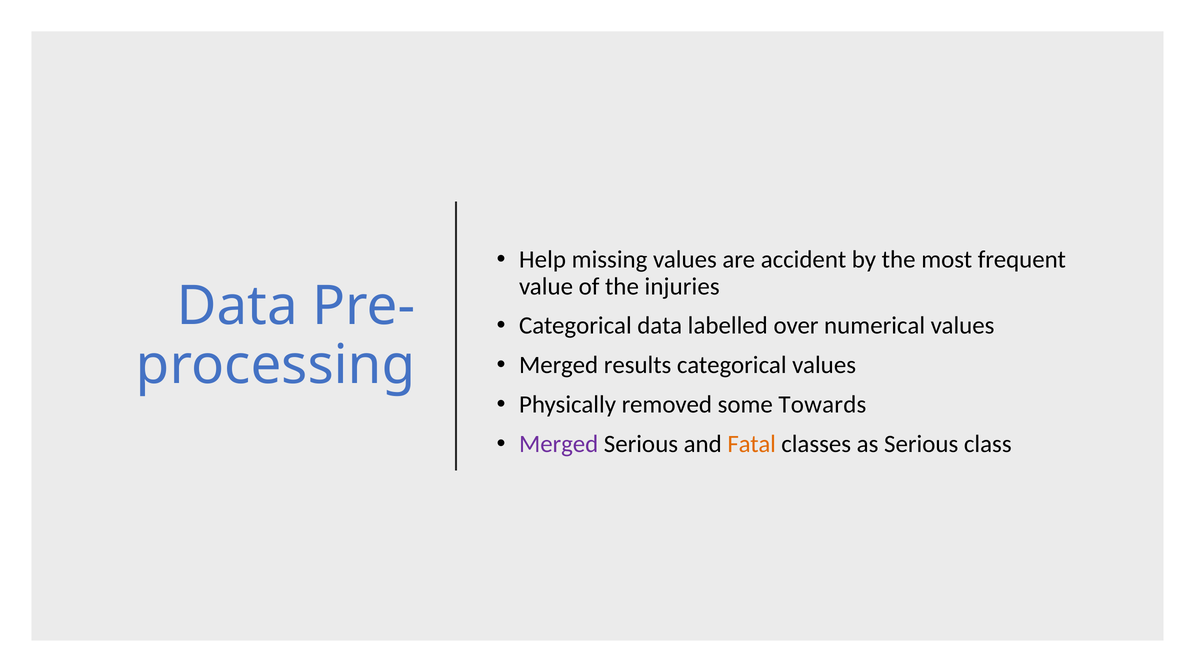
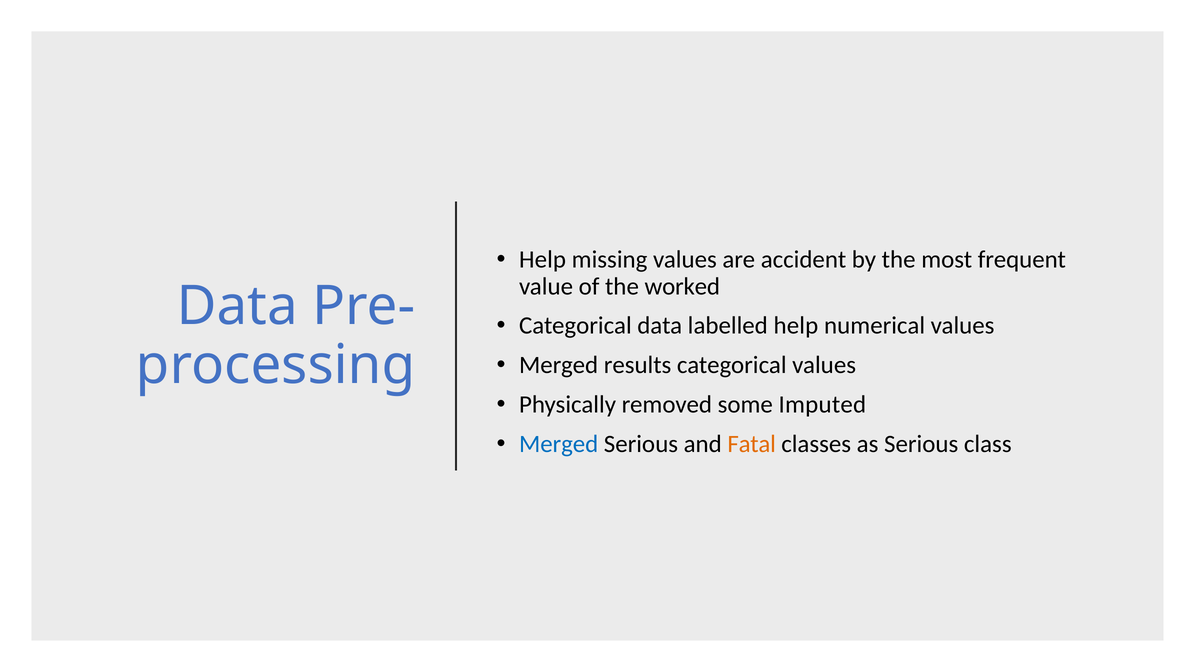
injuries: injuries -> worked
labelled over: over -> help
Towards: Towards -> Imputed
Merged at (559, 444) colour: purple -> blue
